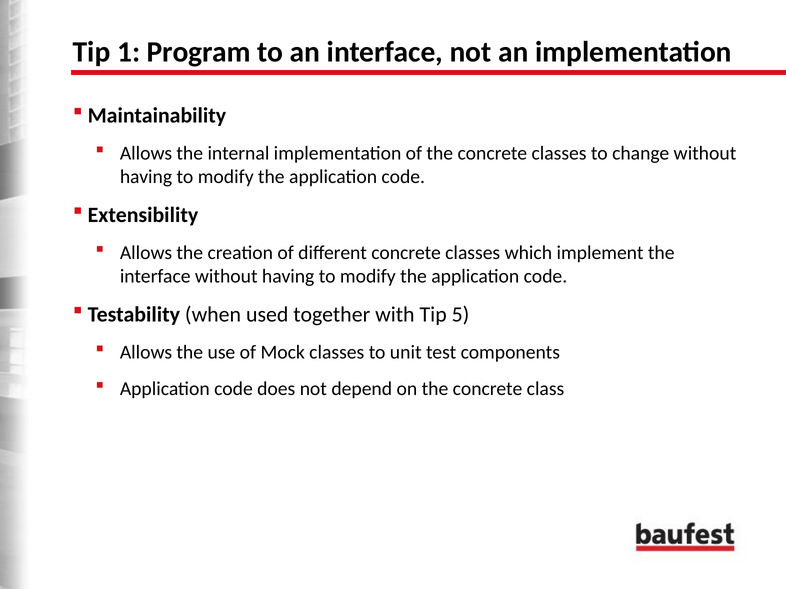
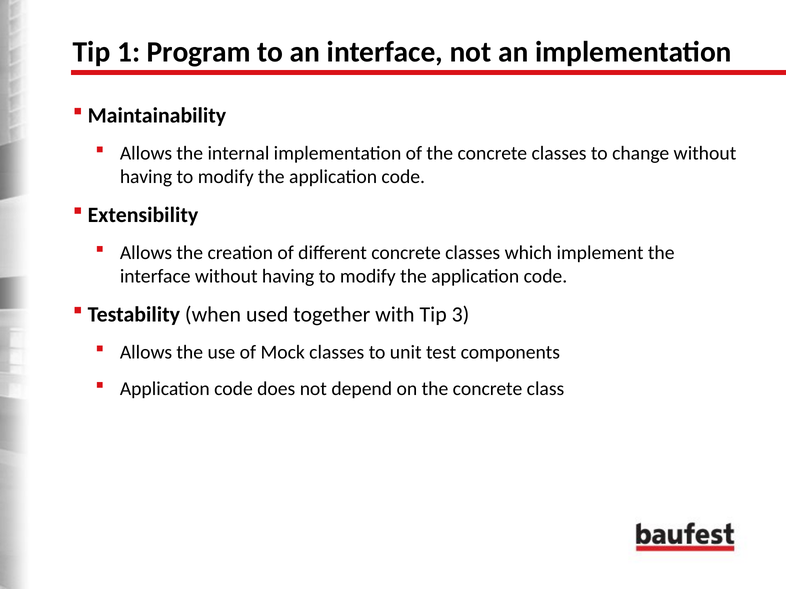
5: 5 -> 3
